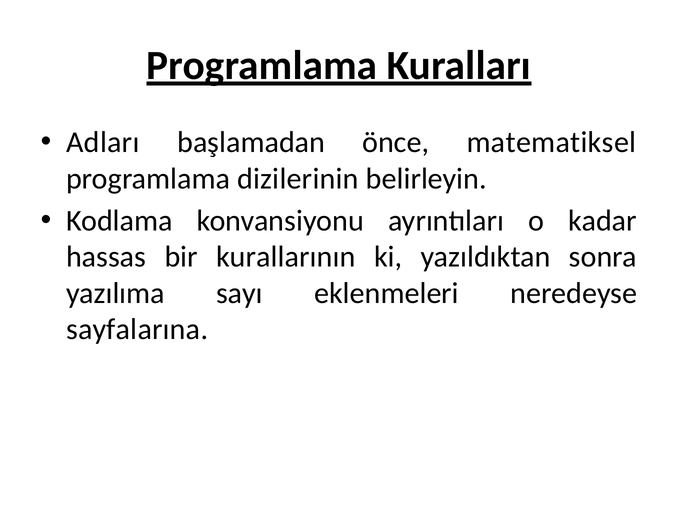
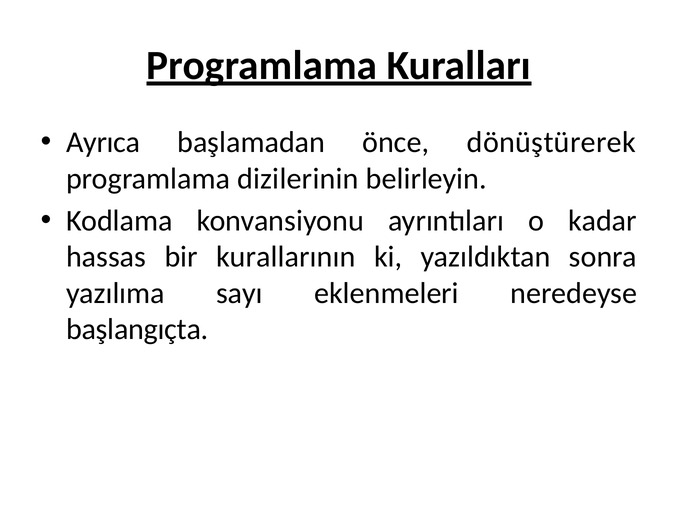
Adları: Adları -> Ayrıca
matematiksel: matematiksel -> dönüştürerek
sayfalarına: sayfalarına -> başlangıçta
